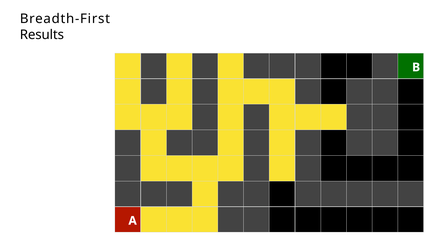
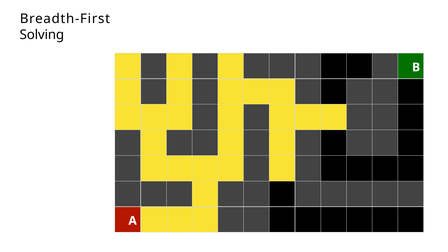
Results: Results -> Solving
